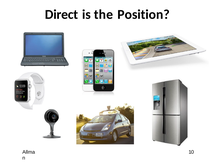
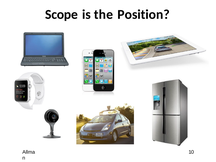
Direct: Direct -> Scope
